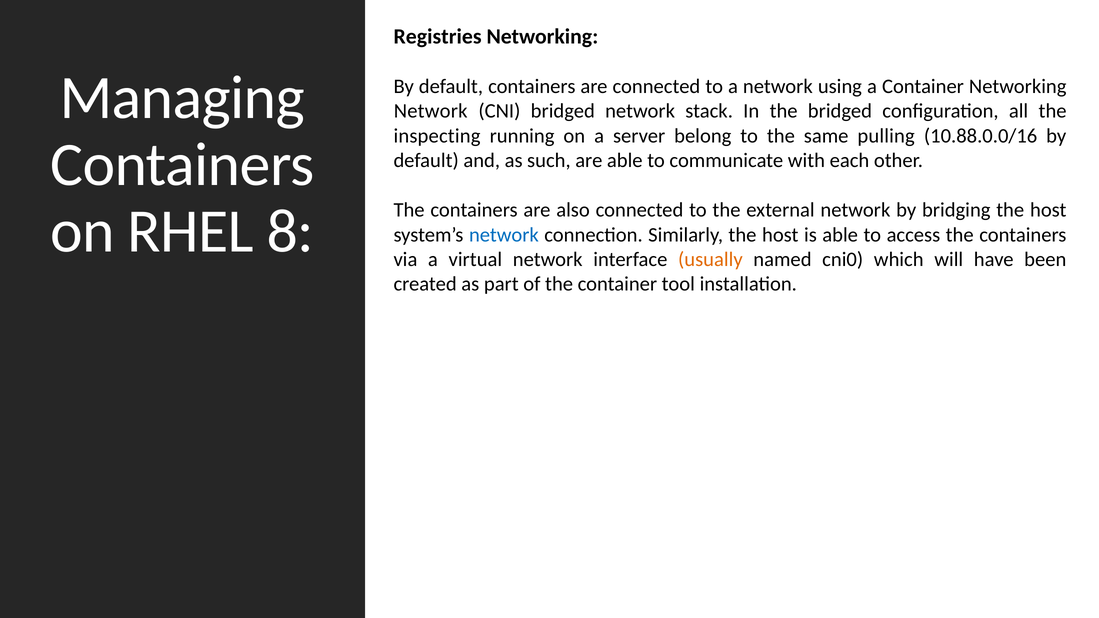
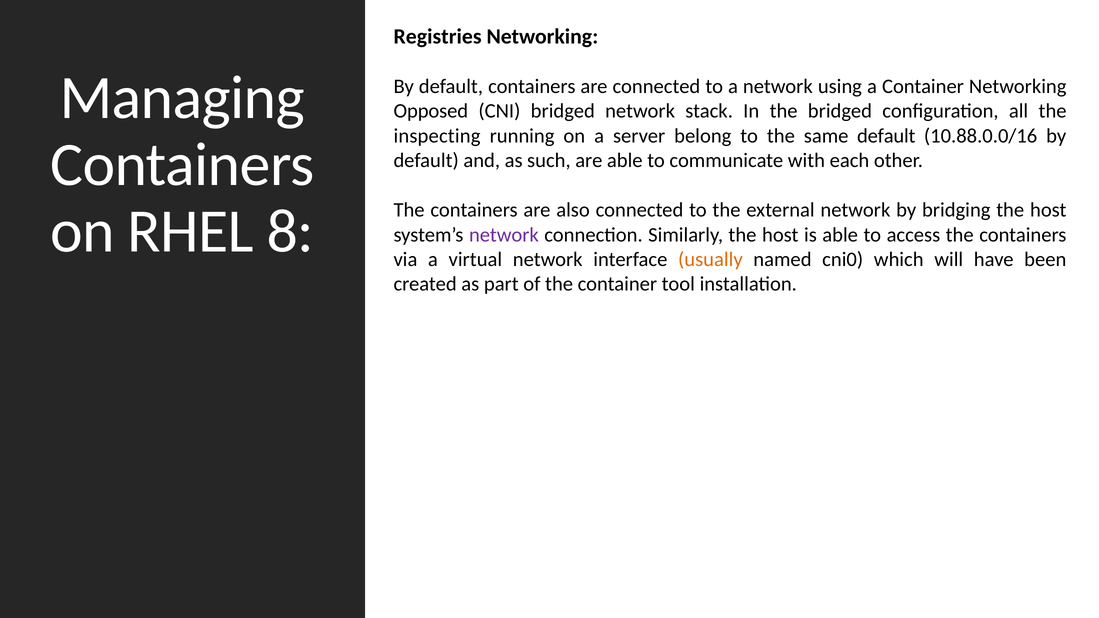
Network at (431, 111): Network -> Opposed
same pulling: pulling -> default
network at (504, 235) colour: blue -> purple
